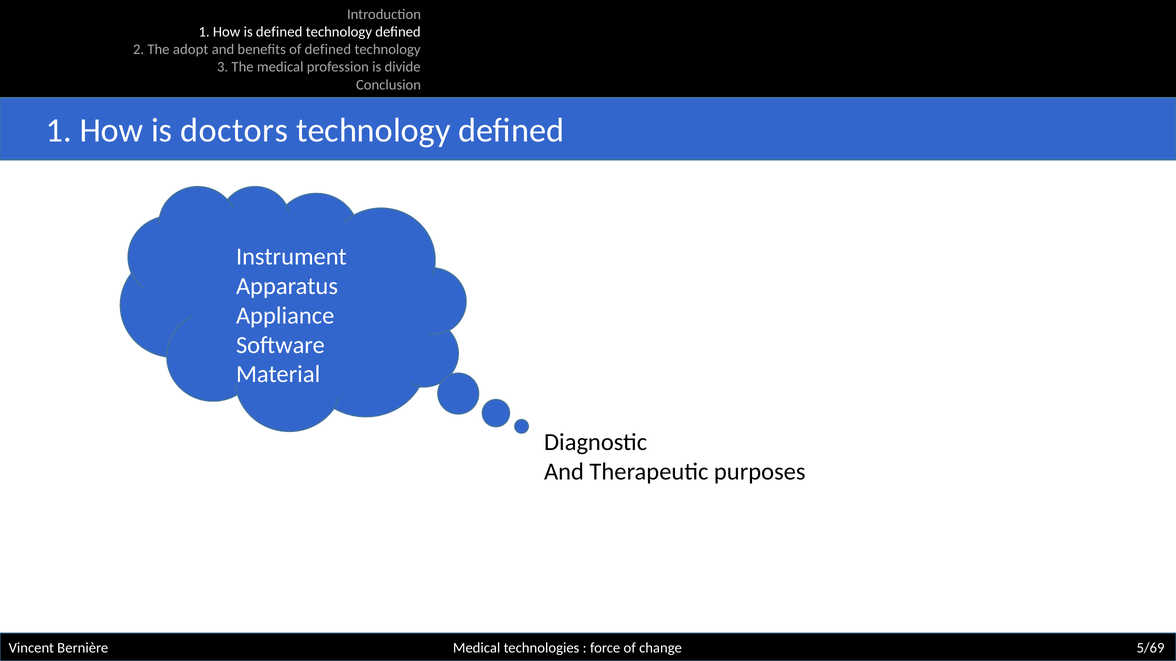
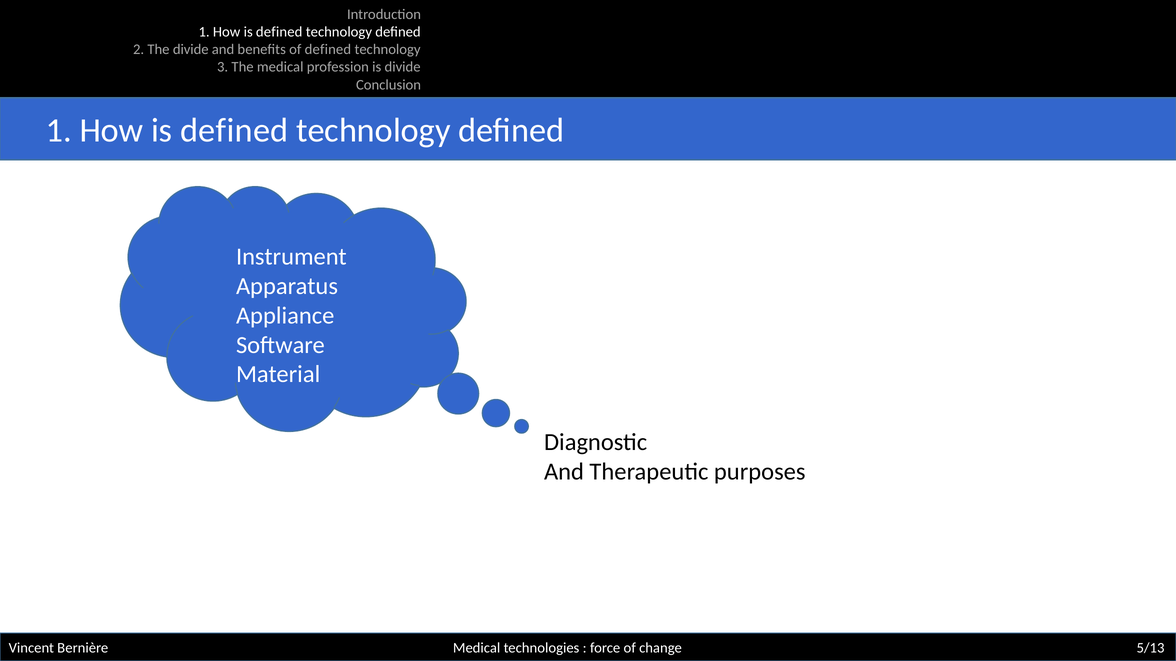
The adopt: adopt -> divide
doctors at (234, 130): doctors -> defined
5/69: 5/69 -> 5/13
